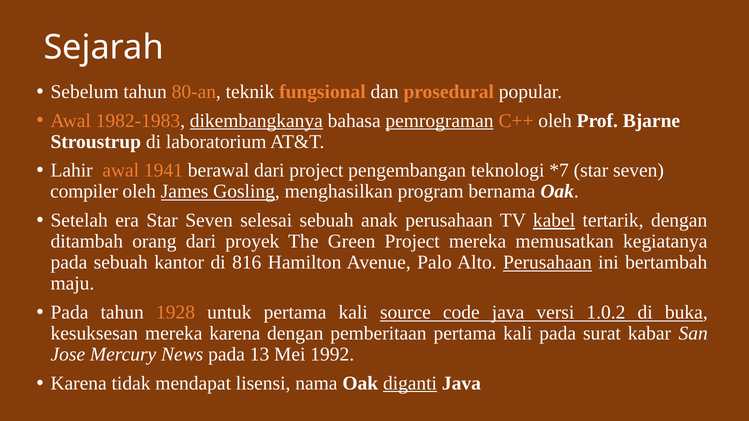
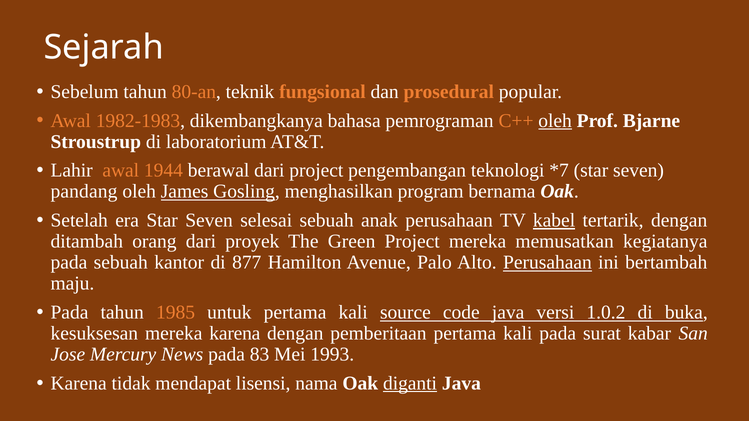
dikembangkanya underline: present -> none
pemrograman underline: present -> none
oleh at (555, 121) underline: none -> present
1941: 1941 -> 1944
compiler: compiler -> pandang
816: 816 -> 877
1928: 1928 -> 1985
13: 13 -> 83
1992: 1992 -> 1993
